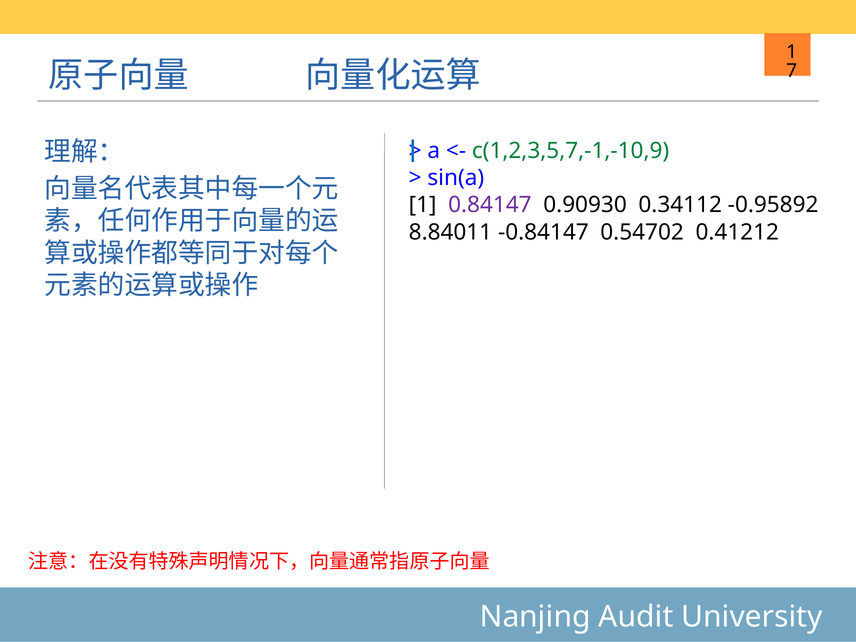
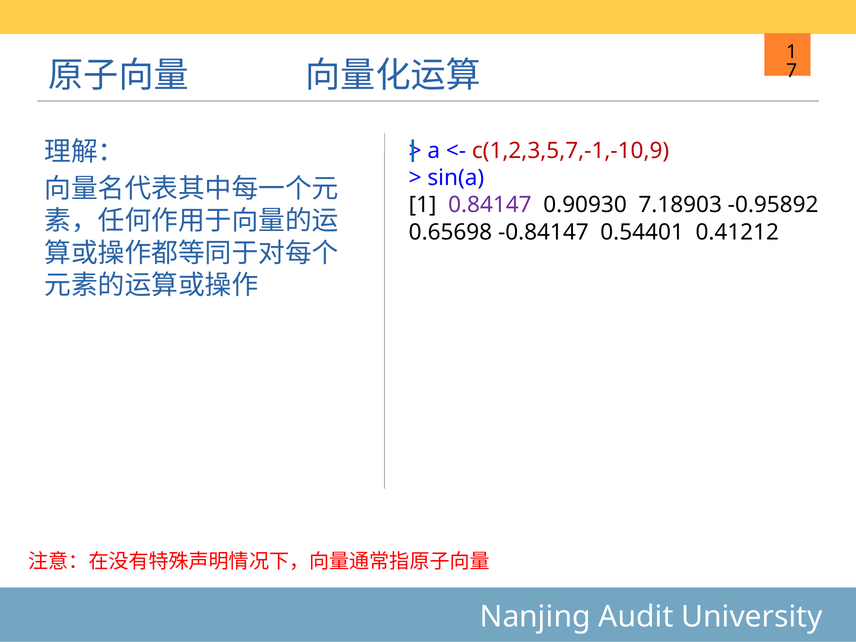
c(1,2,3,5,7,-1,-10,9 colour: green -> red
0.34112: 0.34112 -> 7.18903
8.84011: 8.84011 -> 0.65698
0.54702: 0.54702 -> 0.54401
